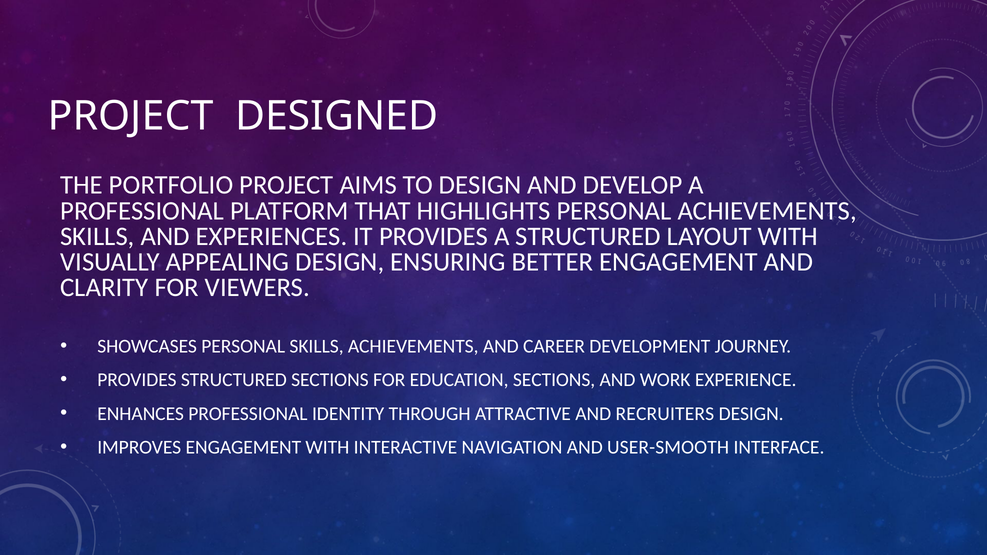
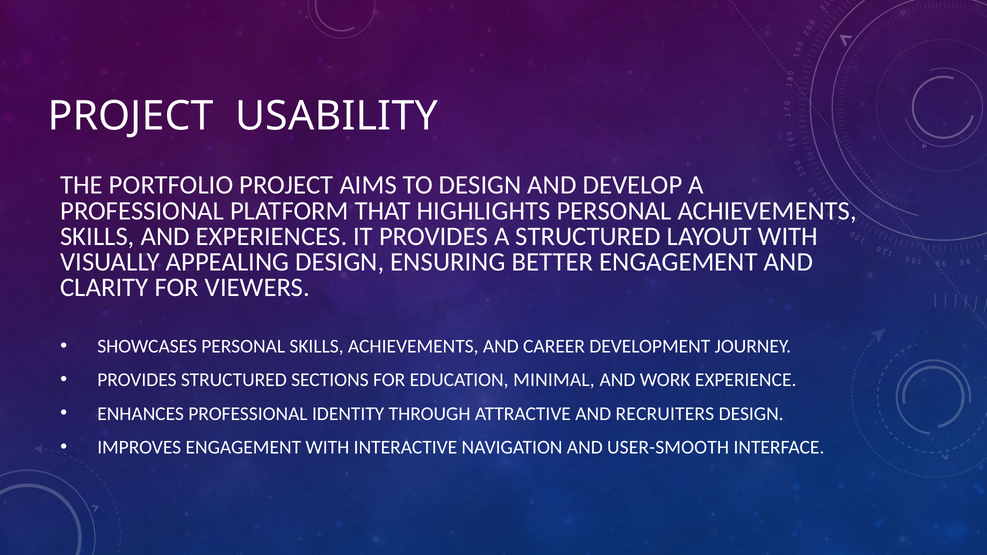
DESIGNED: DESIGNED -> USABILITY
EDUCATION SECTIONS: SECTIONS -> MINIMAL
